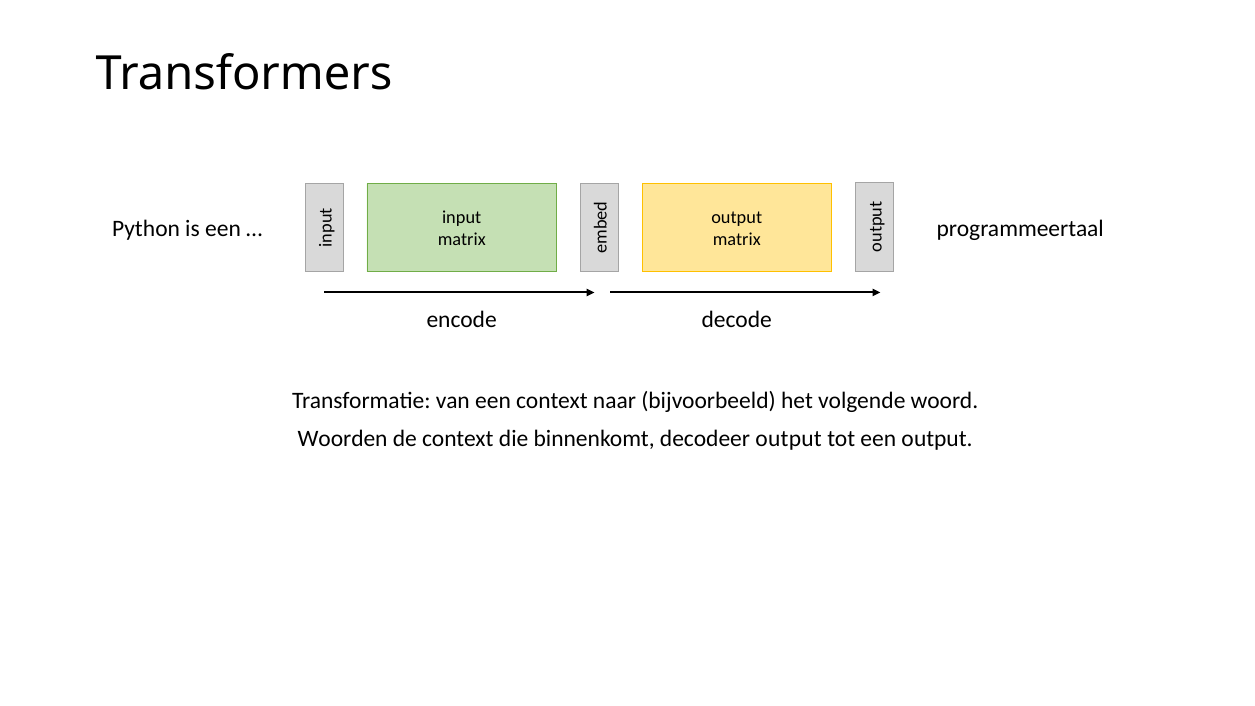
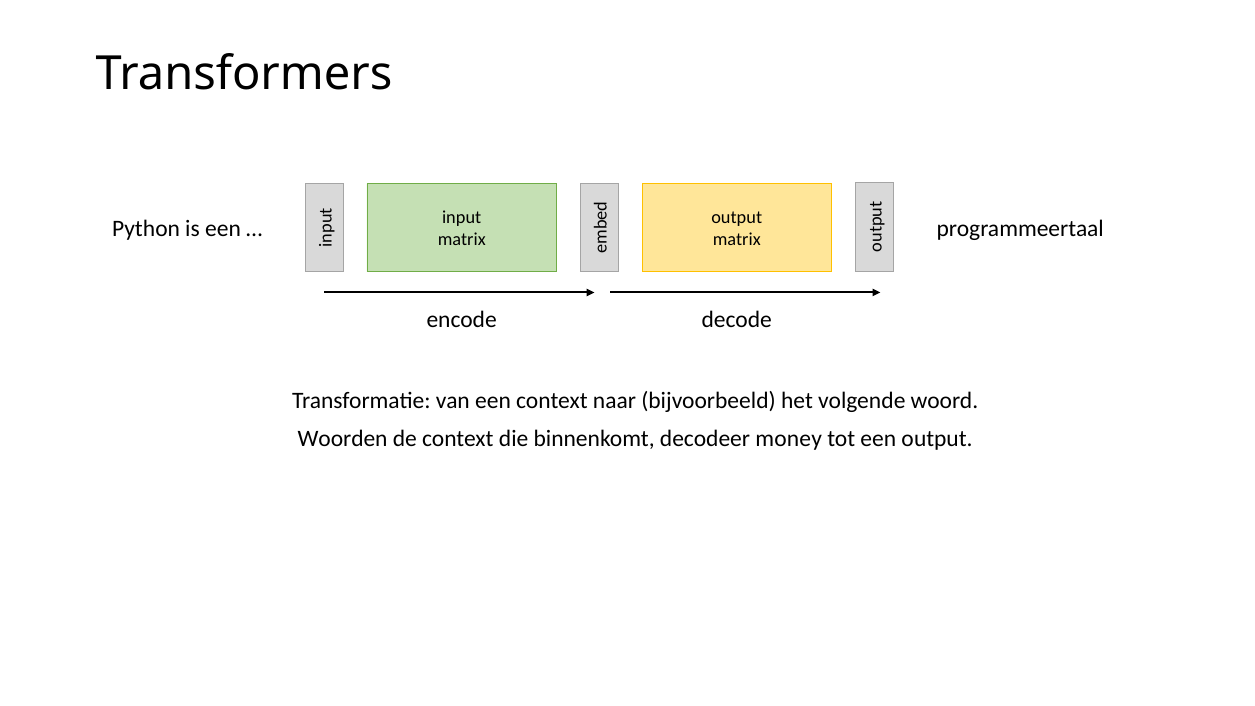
decodeer output: output -> money
